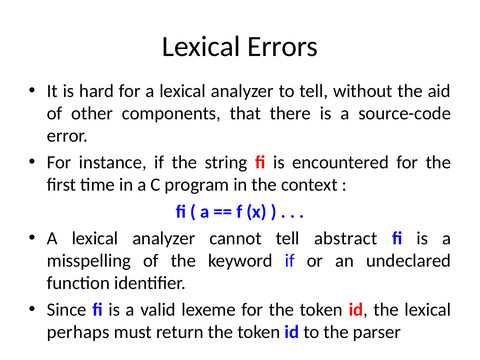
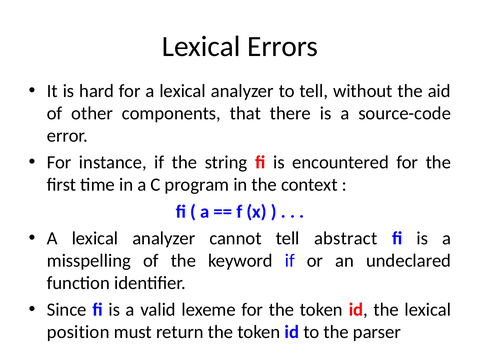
perhaps: perhaps -> position
